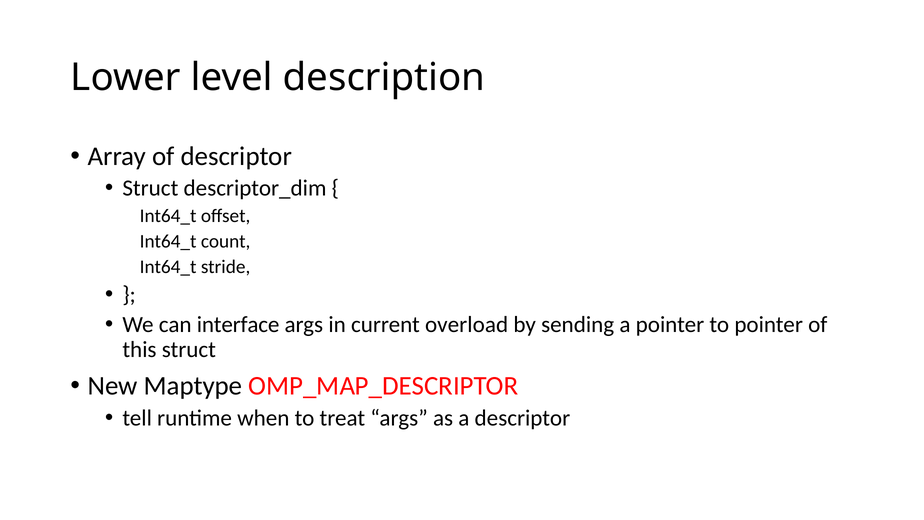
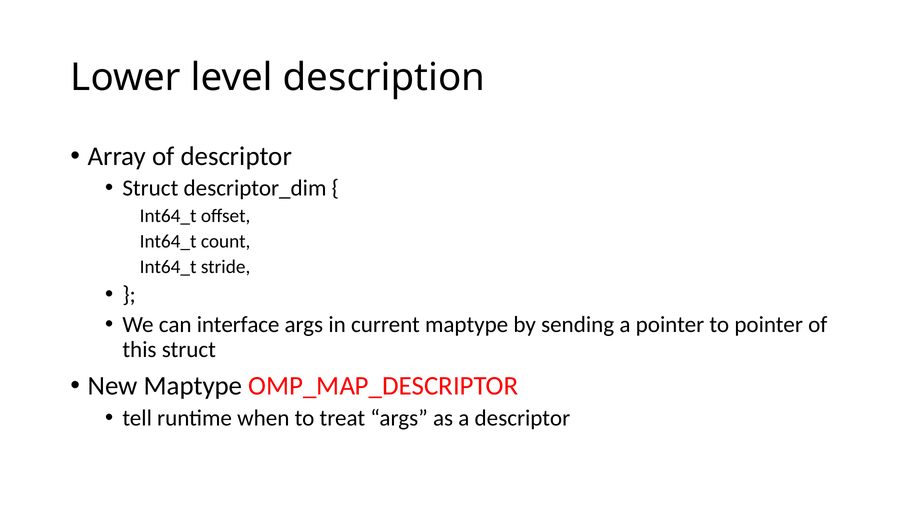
current overload: overload -> maptype
